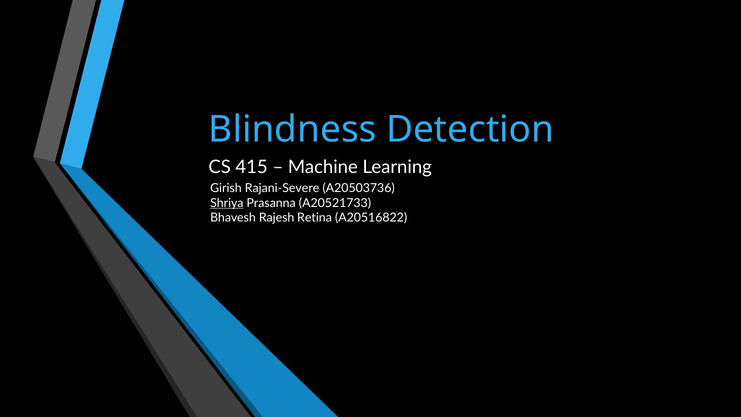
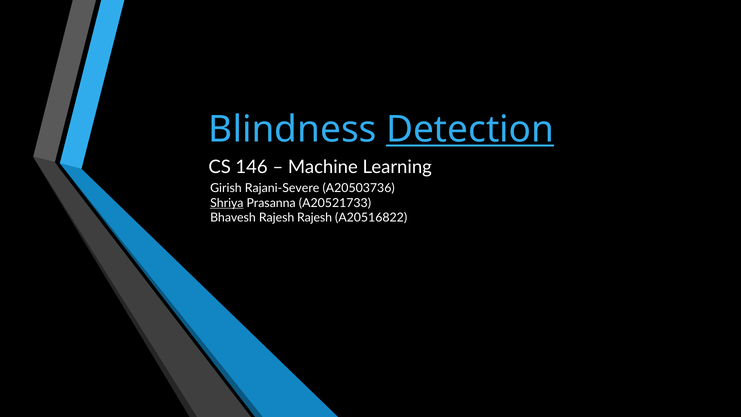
Detection underline: none -> present
415: 415 -> 146
Rajesh Retina: Retina -> Rajesh
